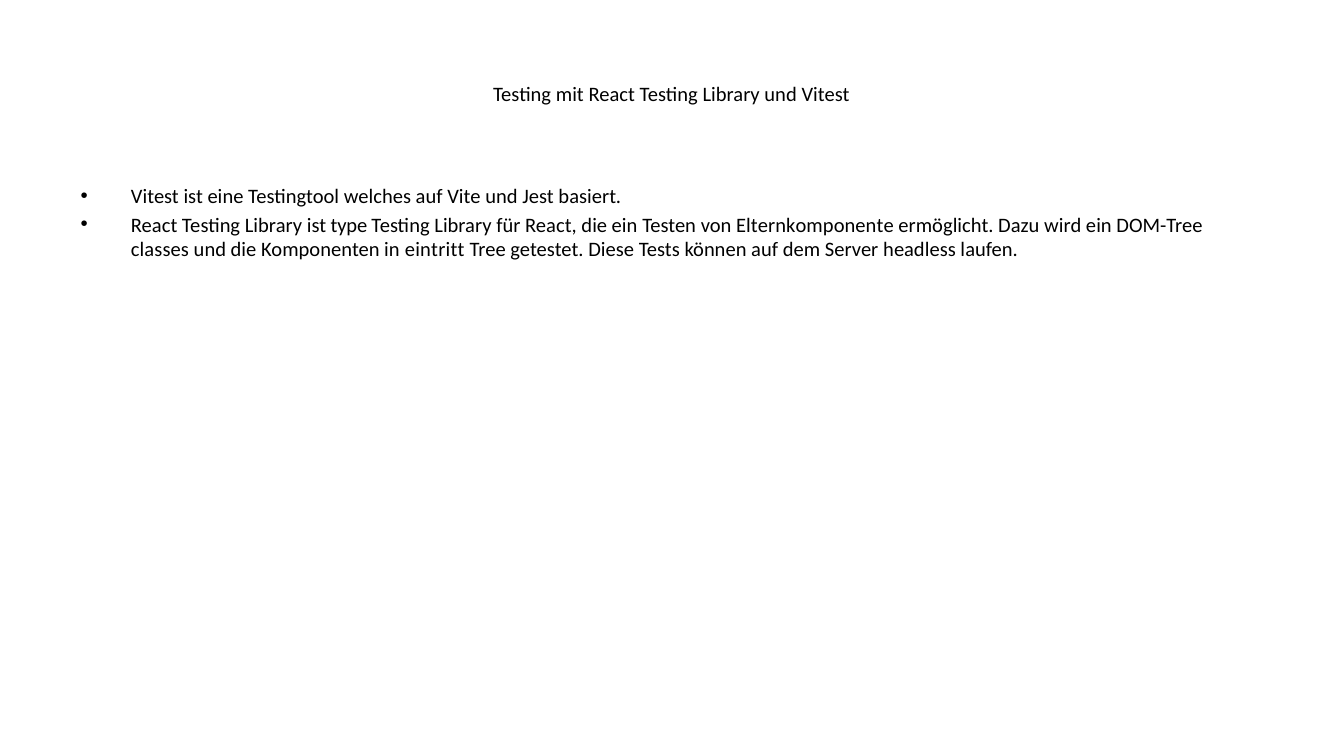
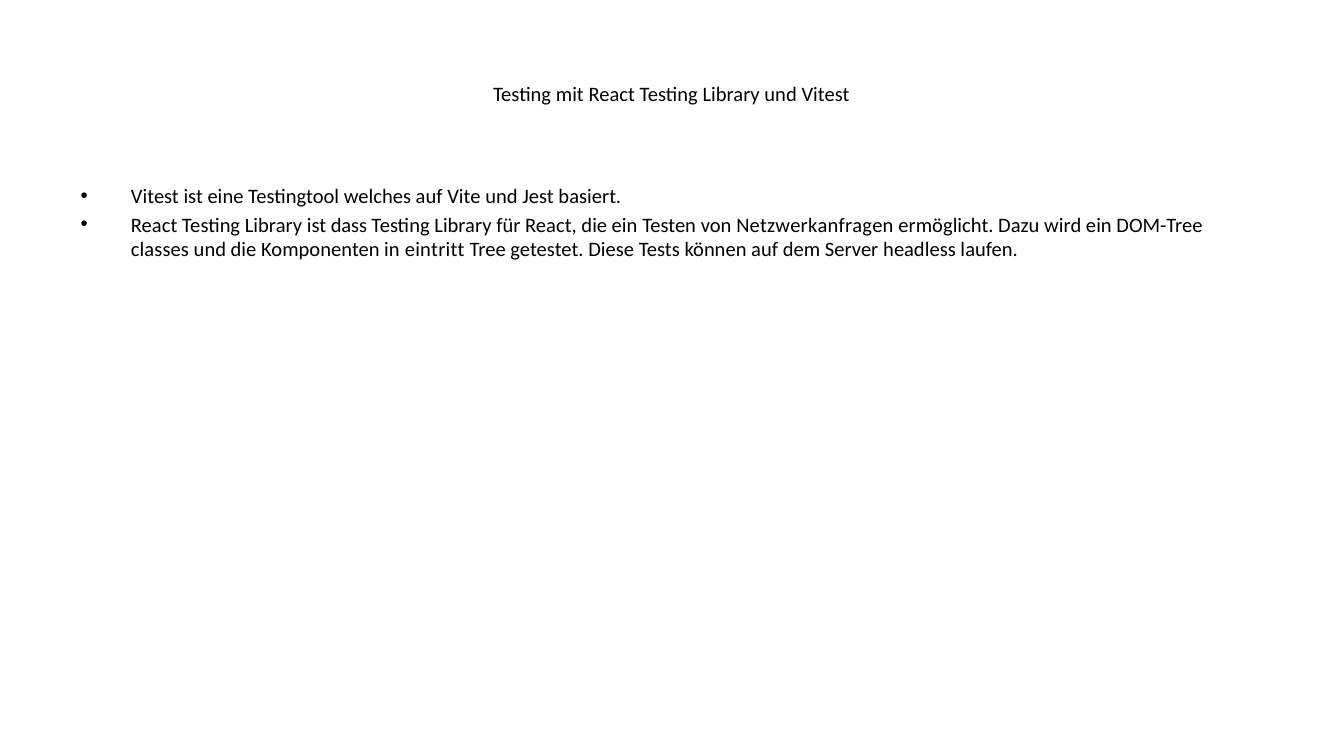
type: type -> dass
Elternkomponente: Elternkomponente -> Netzwerkanfragen
